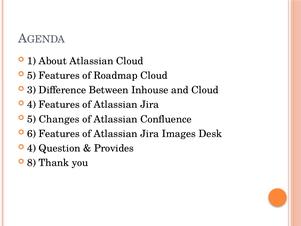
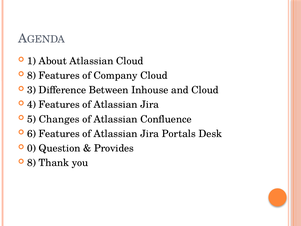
5 at (32, 75): 5 -> 8
Roadmap: Roadmap -> Company
Images: Images -> Portals
4 at (32, 148): 4 -> 0
